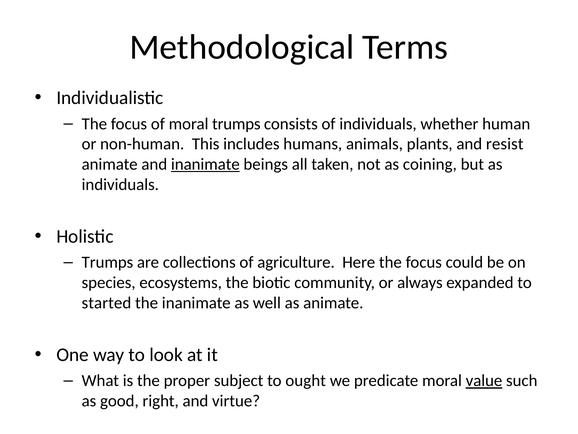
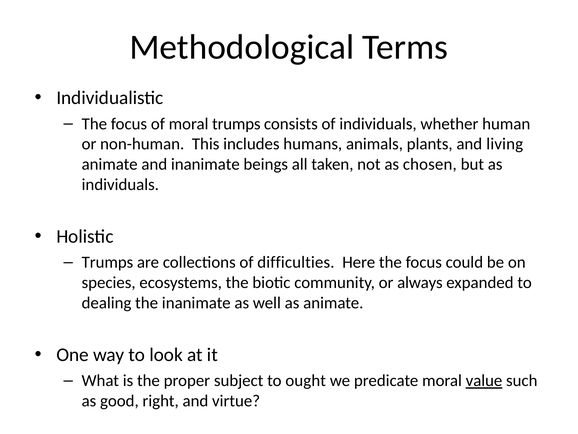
resist: resist -> living
inanimate at (205, 164) underline: present -> none
coining: coining -> chosen
agriculture: agriculture -> difficulties
started: started -> dealing
